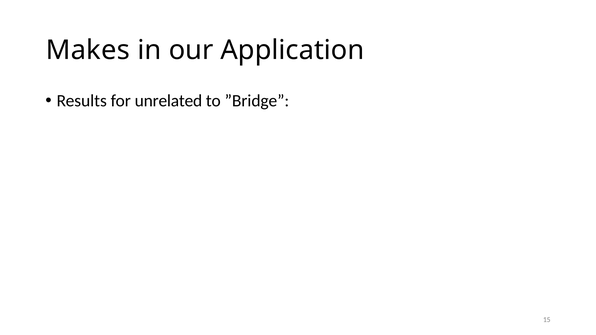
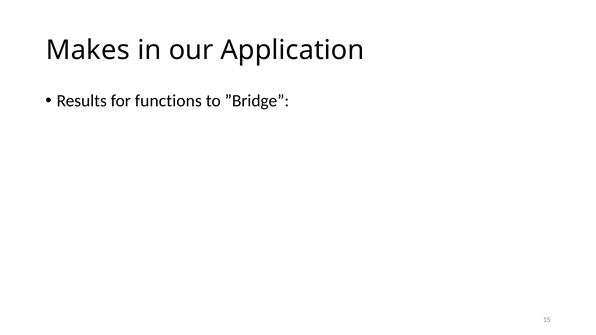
unrelated: unrelated -> functions
